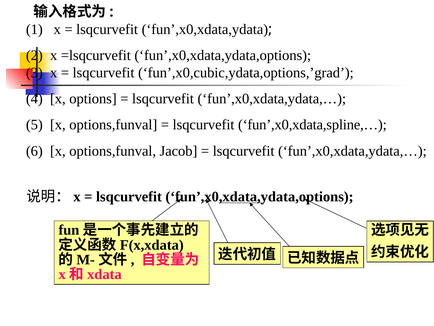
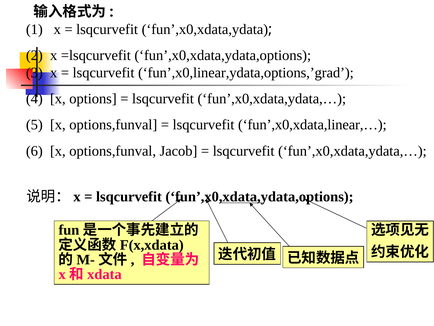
fun’,x0,cubic,ydata,options,’grad: fun’,x0,cubic,ydata,options,’grad -> fun’,x0,linear,ydata,options,’grad
fun’,x0,xdata,spline,…: fun’,x0,xdata,spline,… -> fun’,x0,xdata,linear,…
